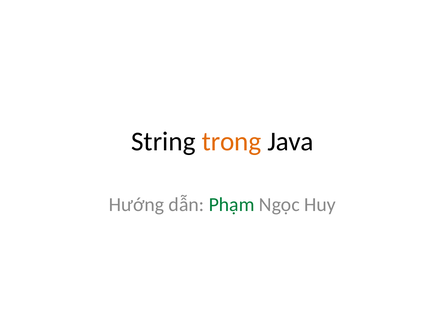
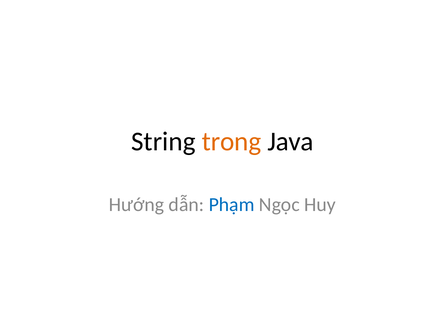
Phạm colour: green -> blue
